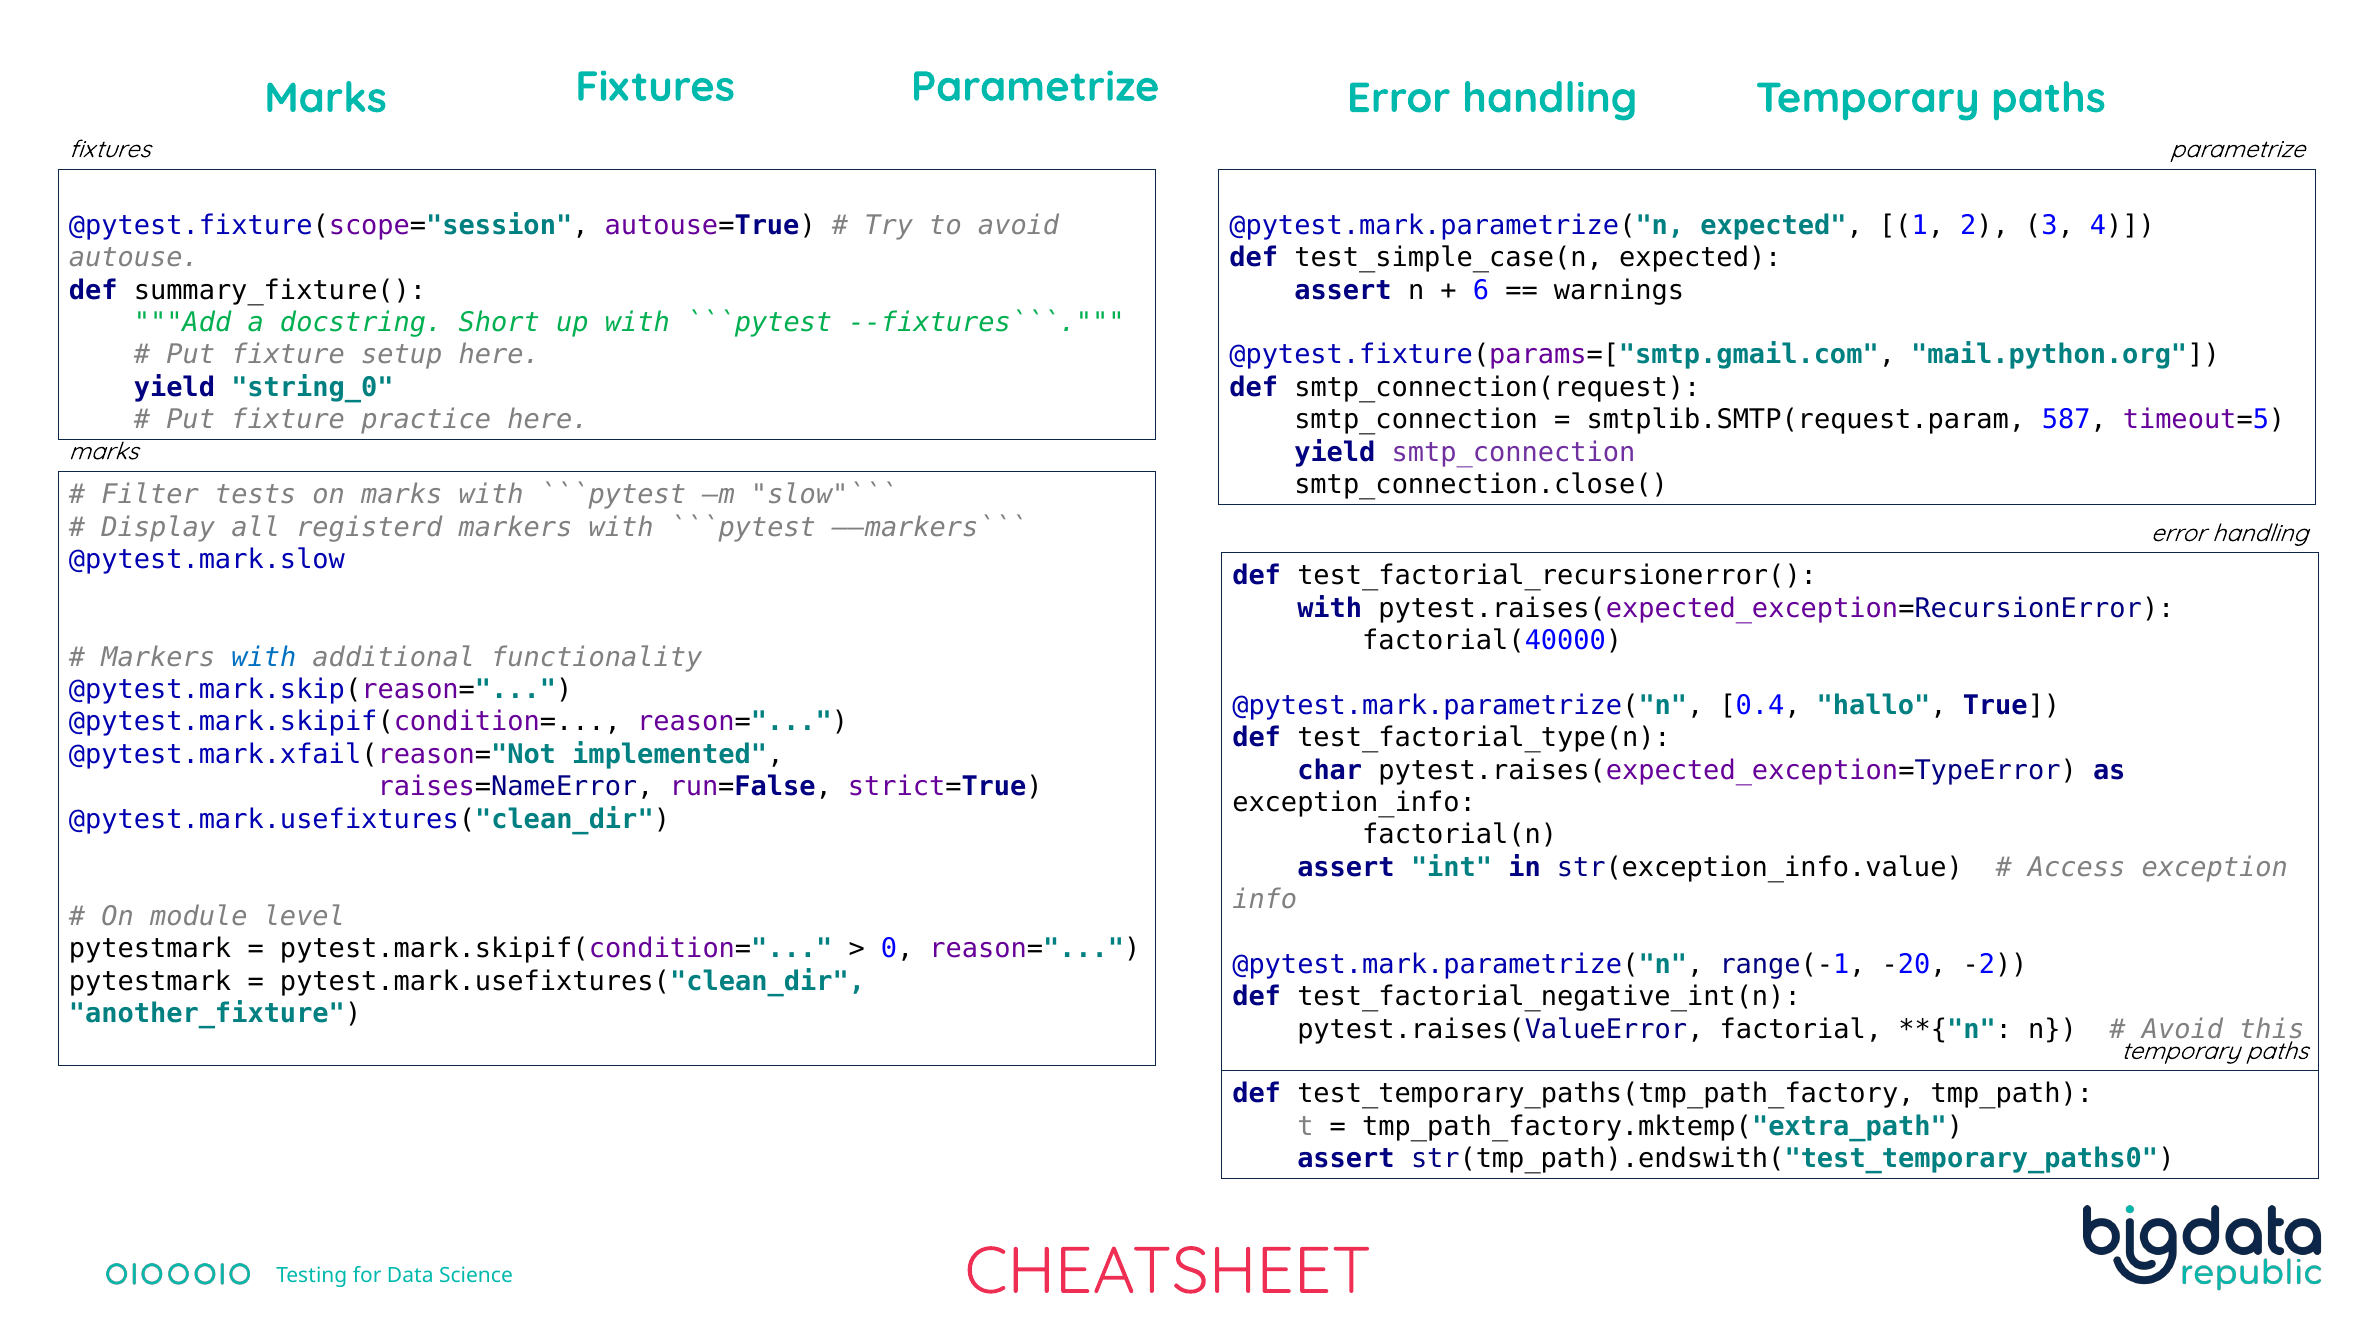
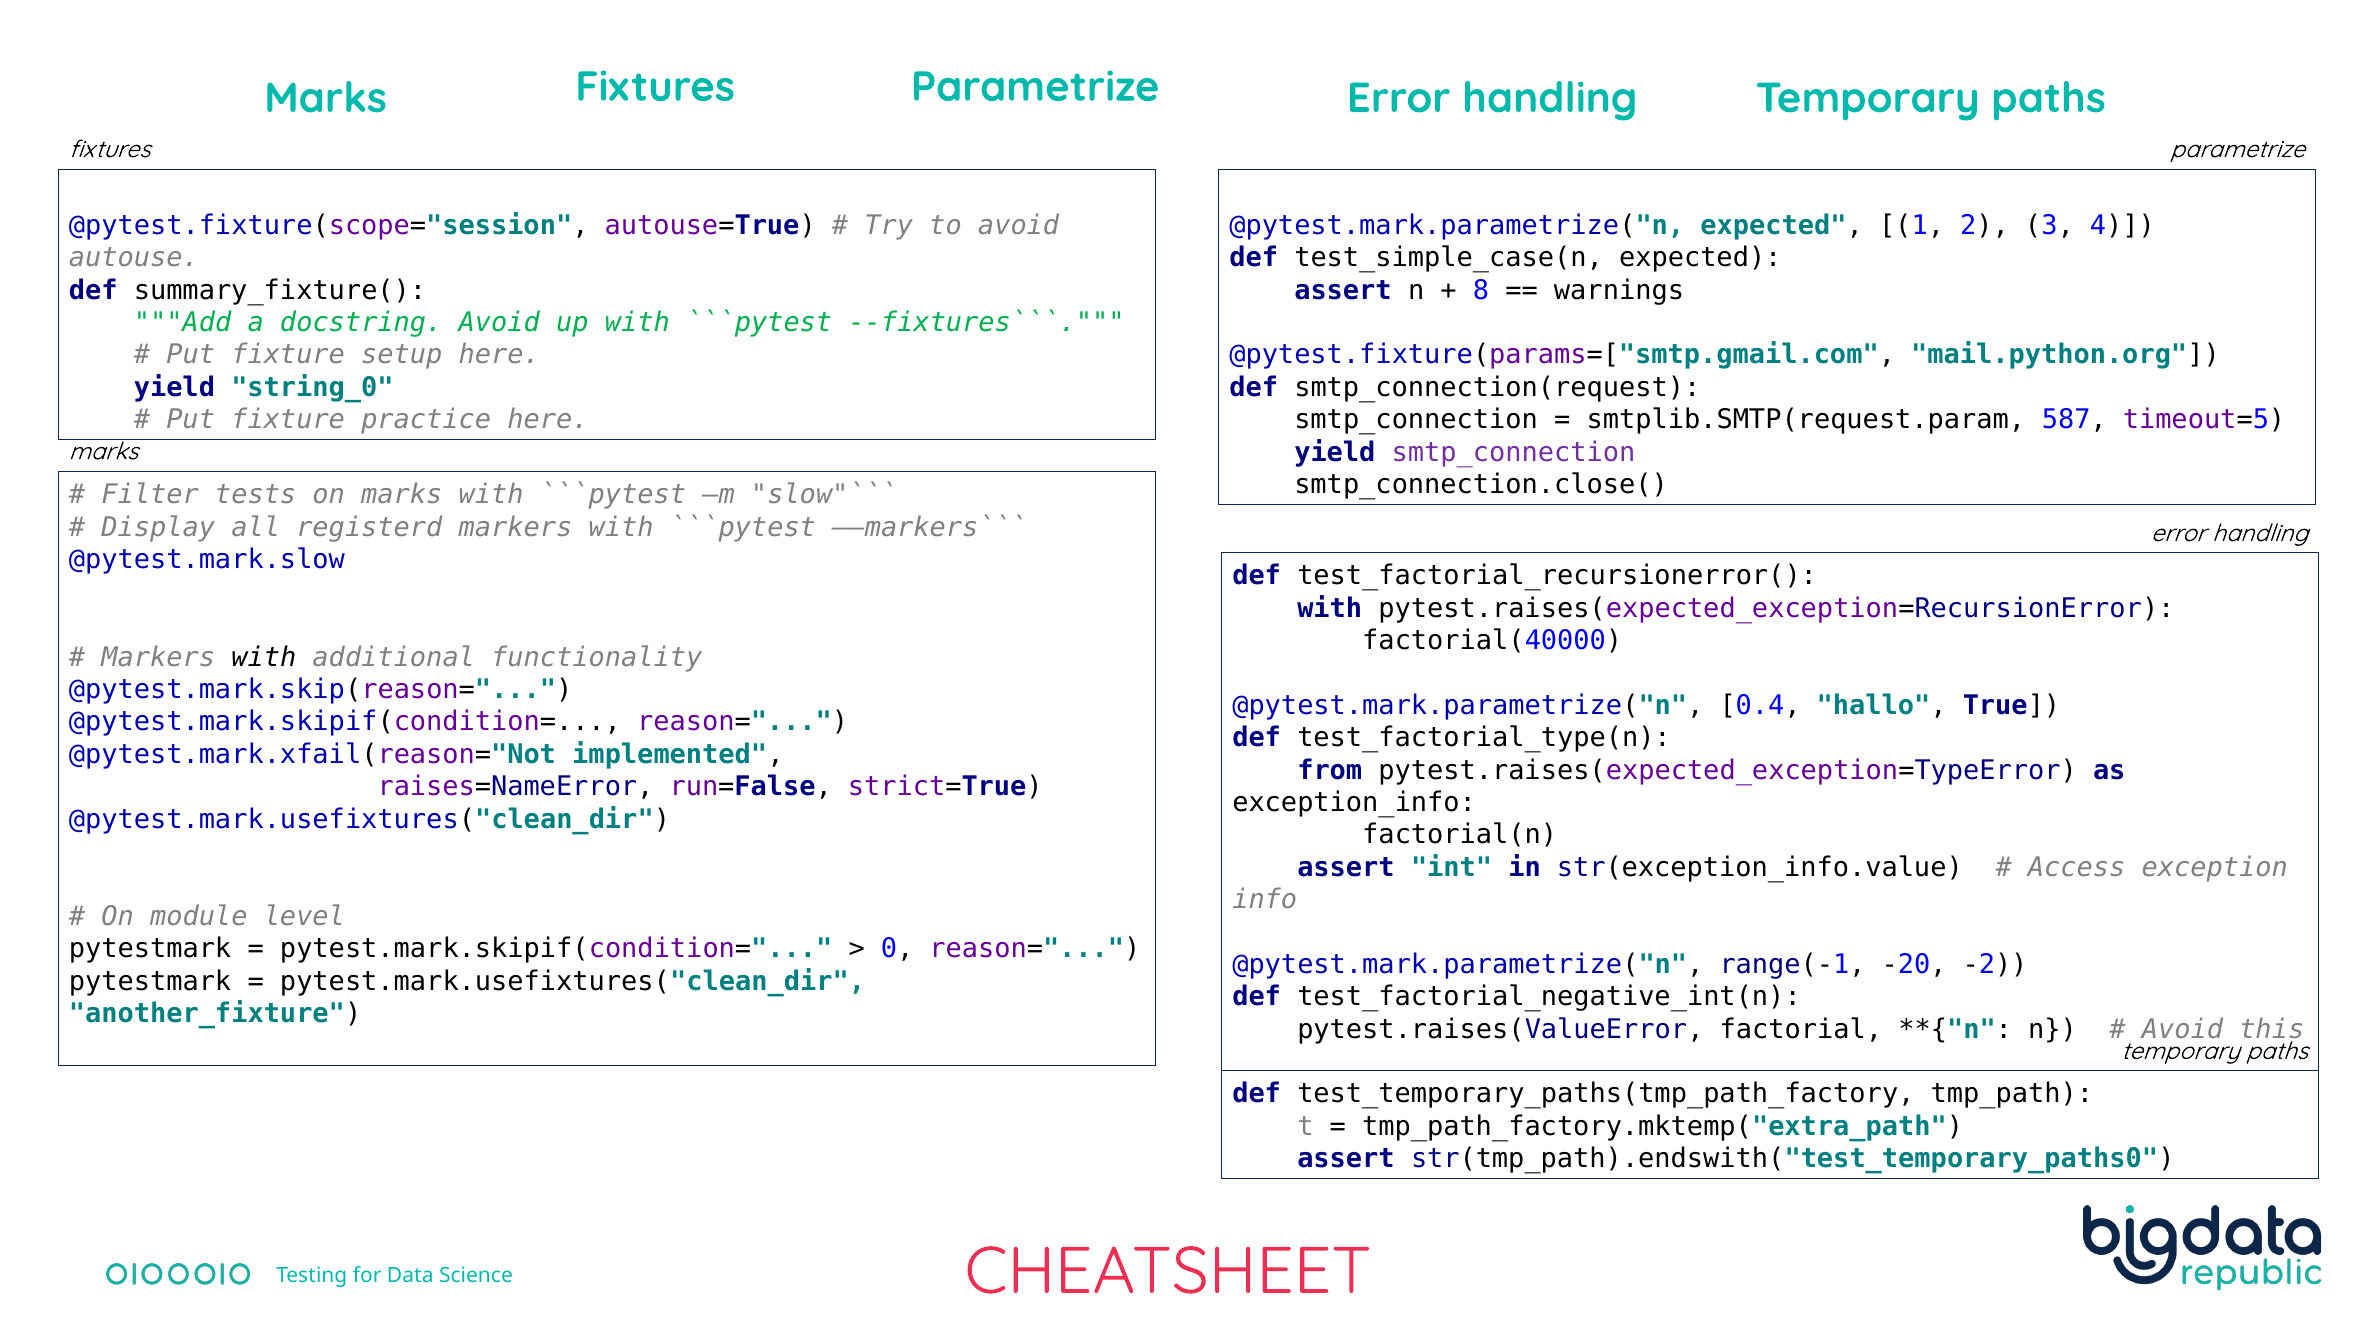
6: 6 -> 8
docstring Short: Short -> Avoid
with at (264, 657) colour: blue -> black
char: char -> from
